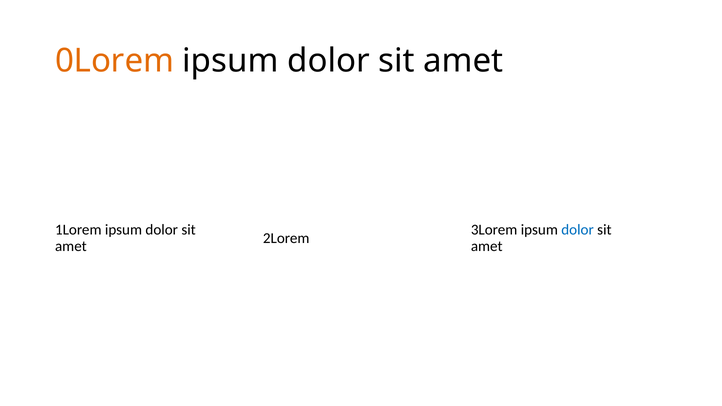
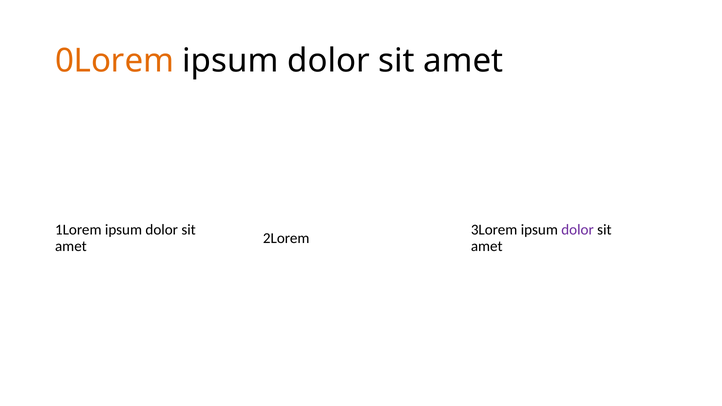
dolor at (578, 230) colour: blue -> purple
